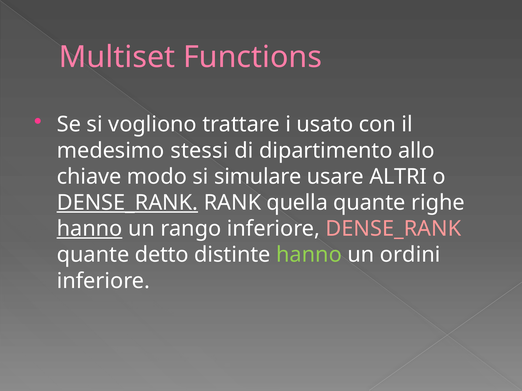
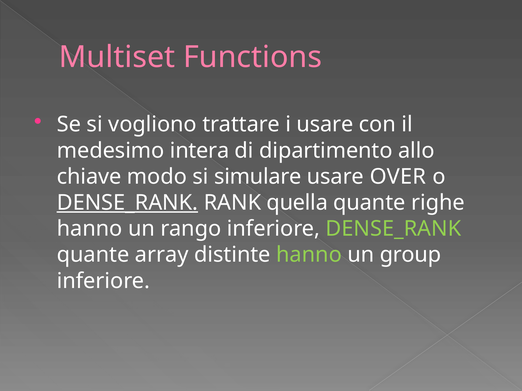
i usato: usato -> usare
stessi: stessi -> intera
ALTRI: ALTRI -> OVER
hanno at (90, 229) underline: present -> none
DENSE_RANK at (393, 229) colour: pink -> light green
detto: detto -> array
ordini: ordini -> group
